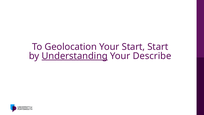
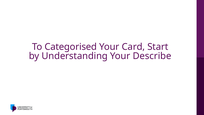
Geolocation: Geolocation -> Categorised
Your Start: Start -> Card
Understanding underline: present -> none
